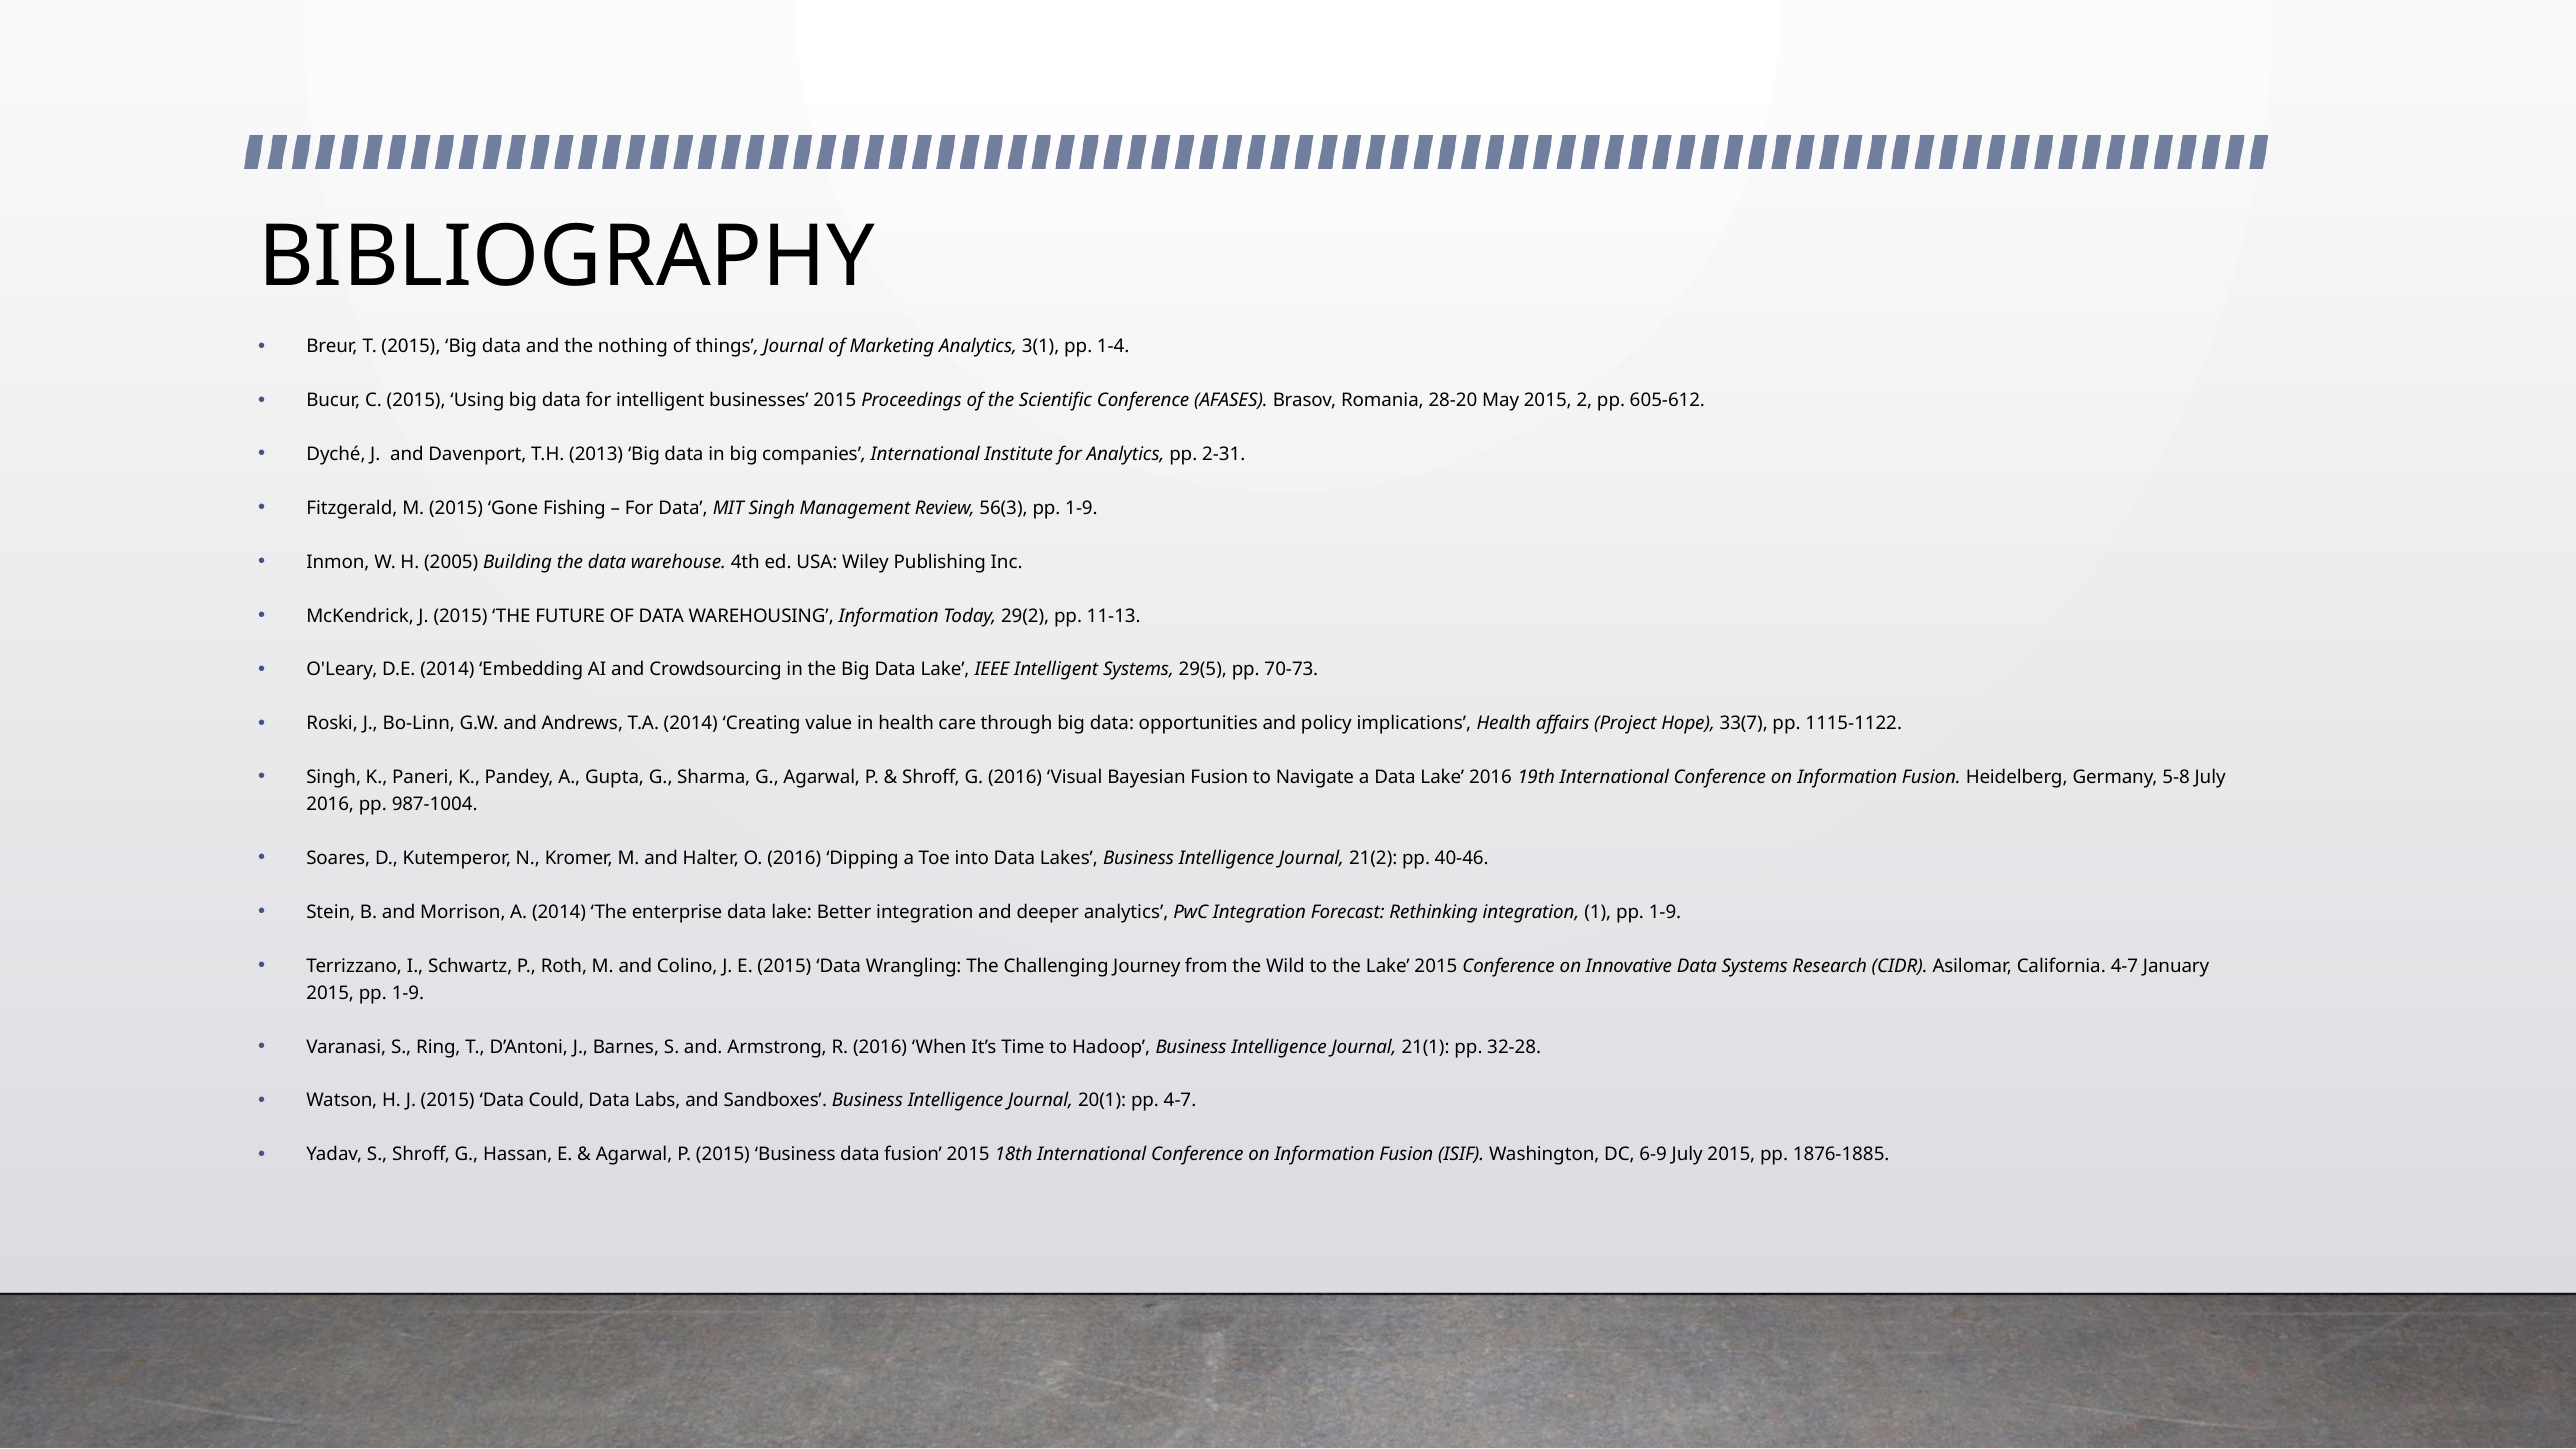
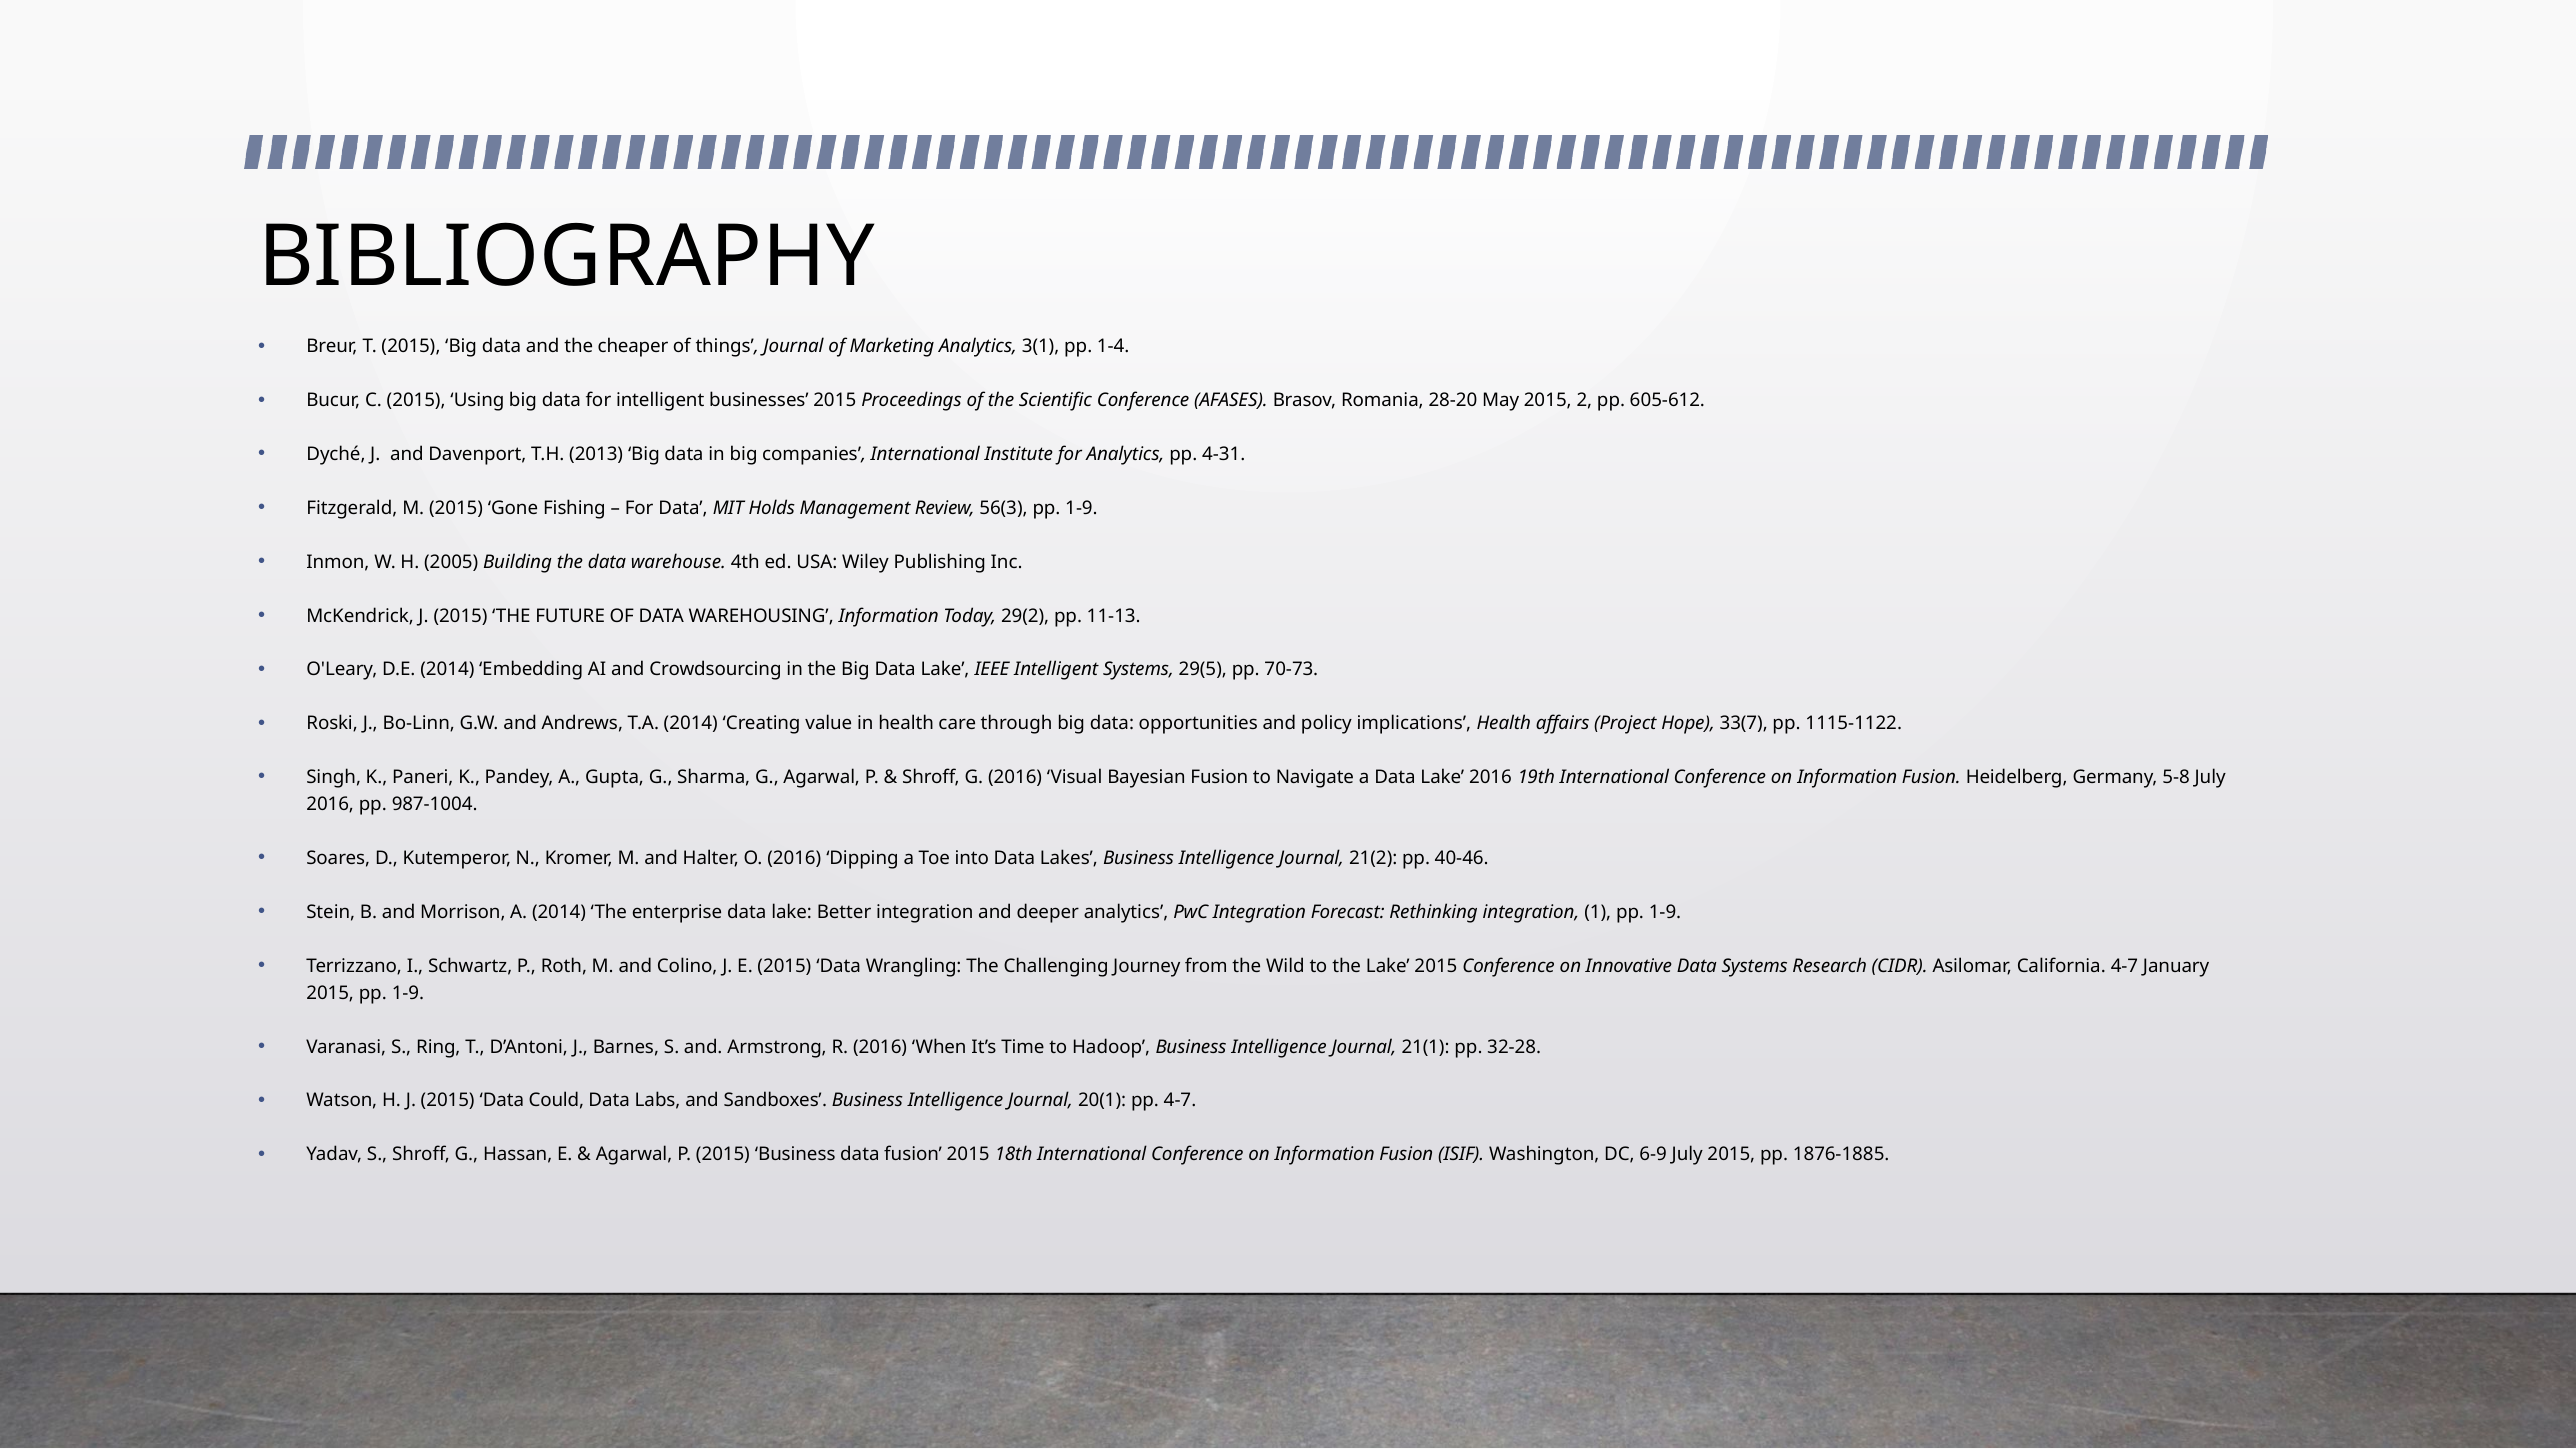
nothing: nothing -> cheaper
2-31: 2-31 -> 4-31
MIT Singh: Singh -> Holds
